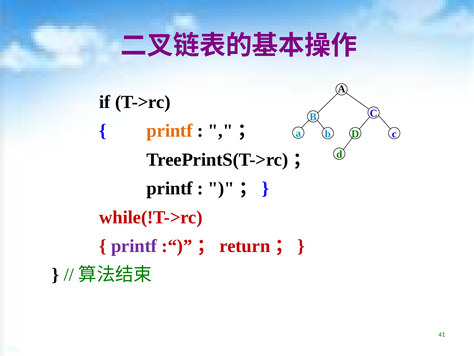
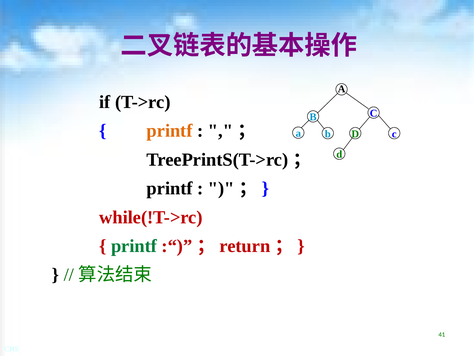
printf at (134, 246) colour: purple -> green
